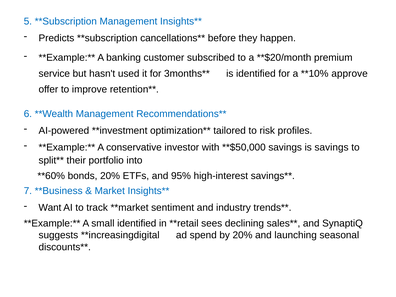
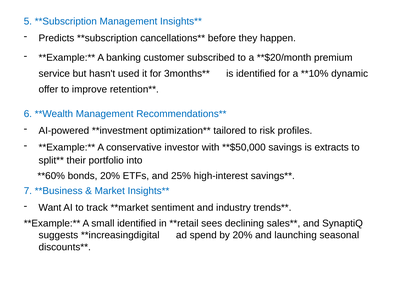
approve: approve -> dynamic
is savings: savings -> extracts
95%: 95% -> 25%
